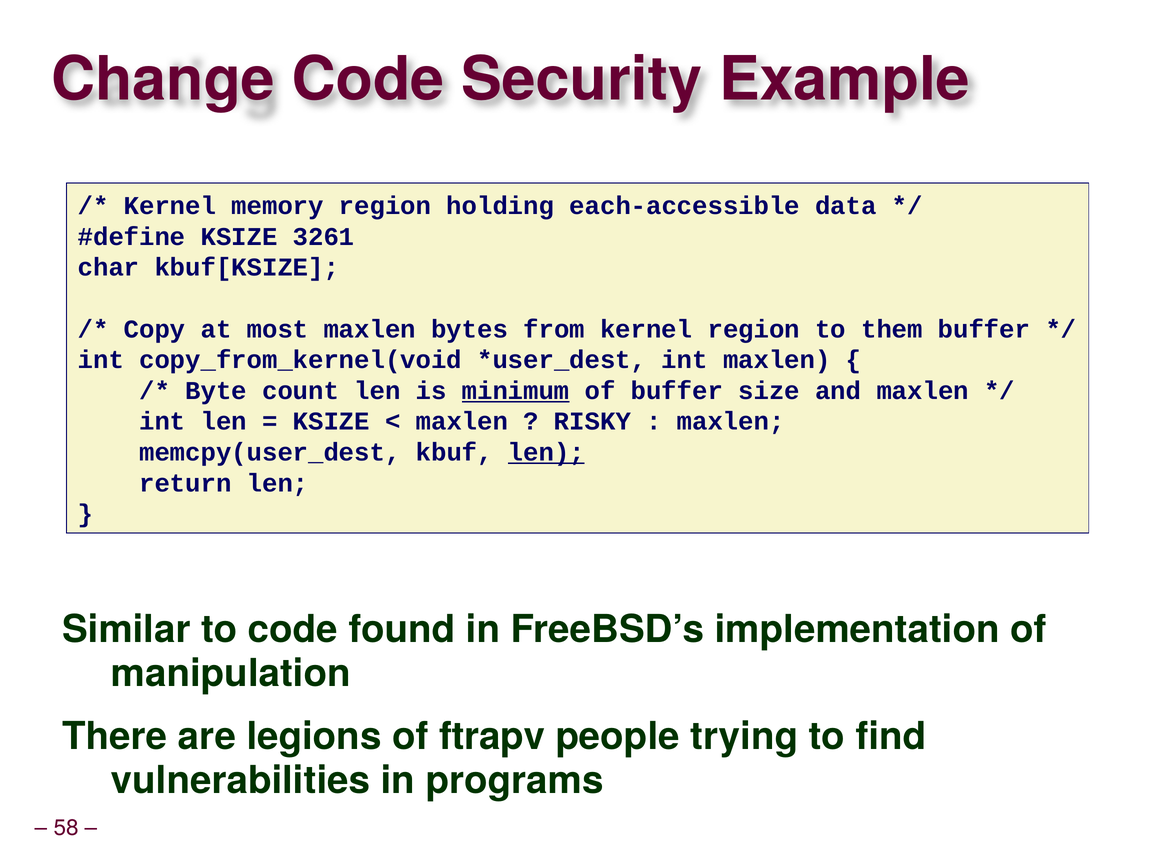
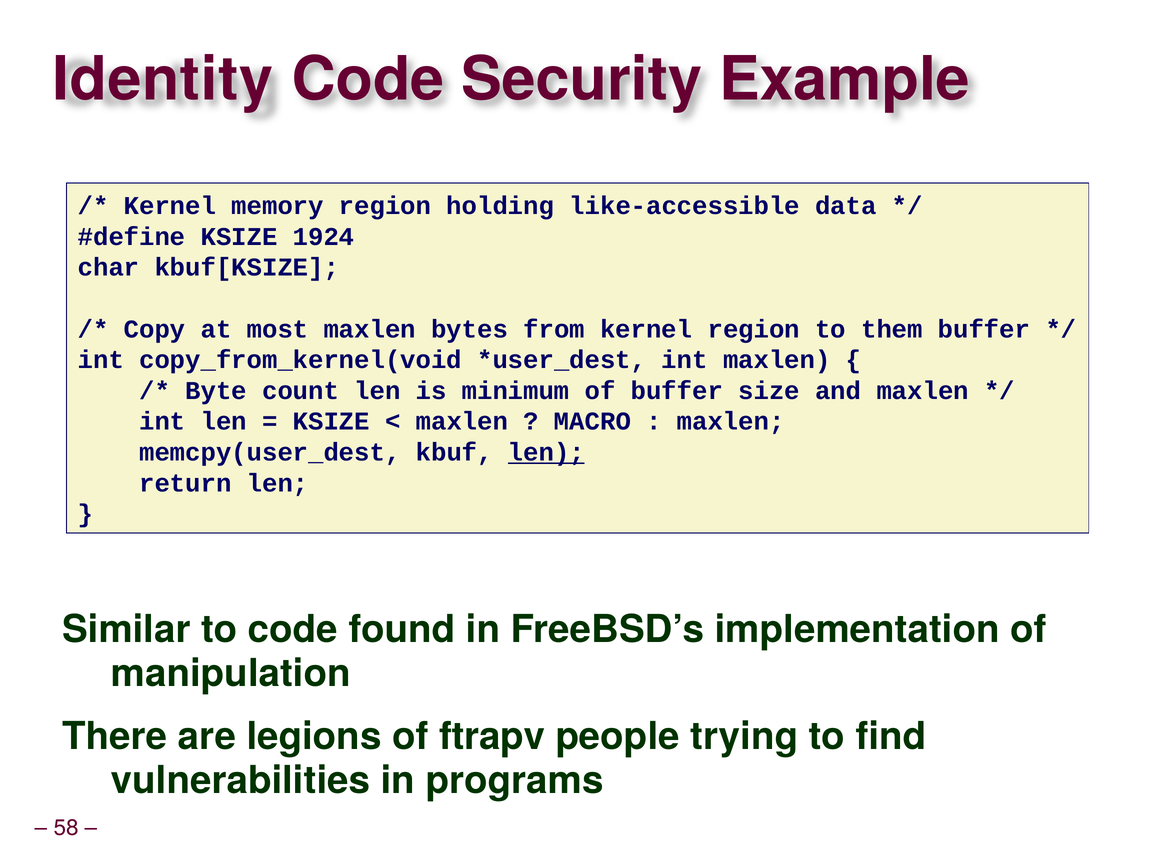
Change: Change -> Identity
each-accessible: each-accessible -> like-accessible
3261: 3261 -> 1924
minimum underline: present -> none
RISKY: RISKY -> MACRO
